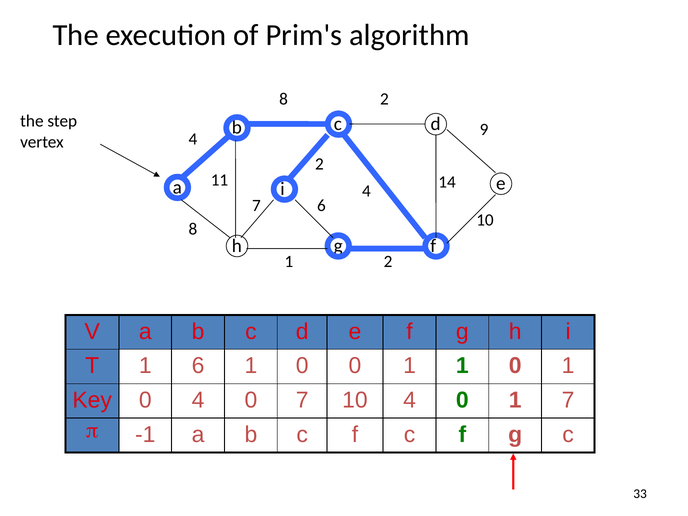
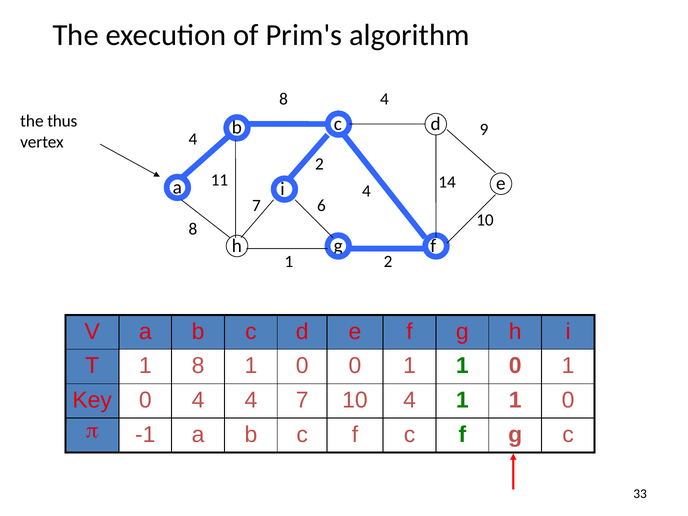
8 2: 2 -> 4
step: step -> thus
1 6: 6 -> 8
0 4 0: 0 -> 4
10 4 0: 0 -> 1
7 at (568, 400): 7 -> 0
